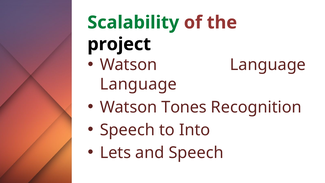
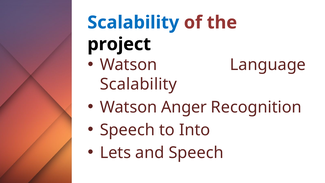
Scalability at (133, 22) colour: green -> blue
Language at (138, 84): Language -> Scalability
Tones: Tones -> Anger
